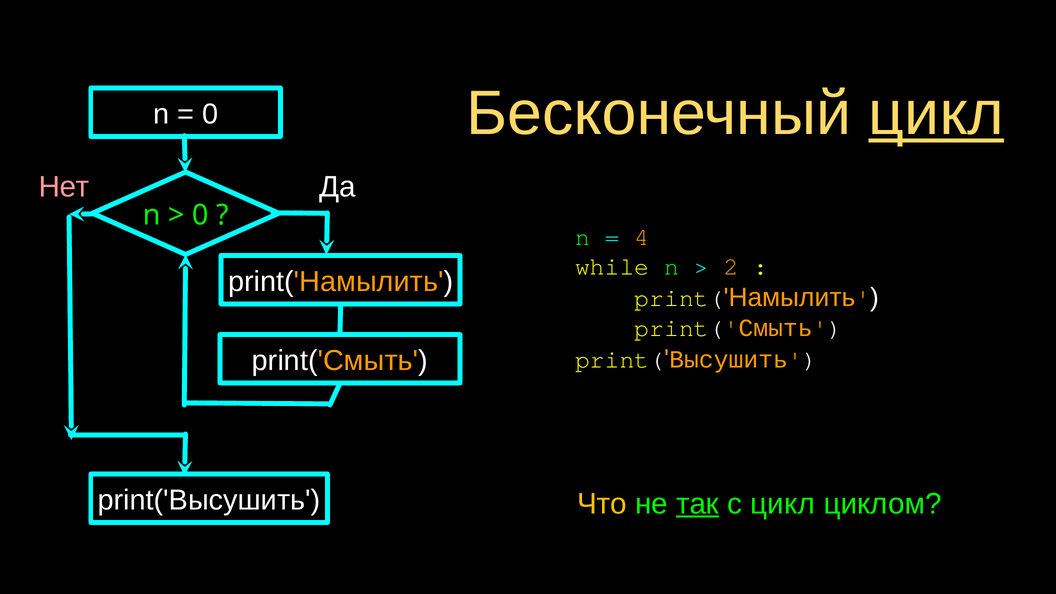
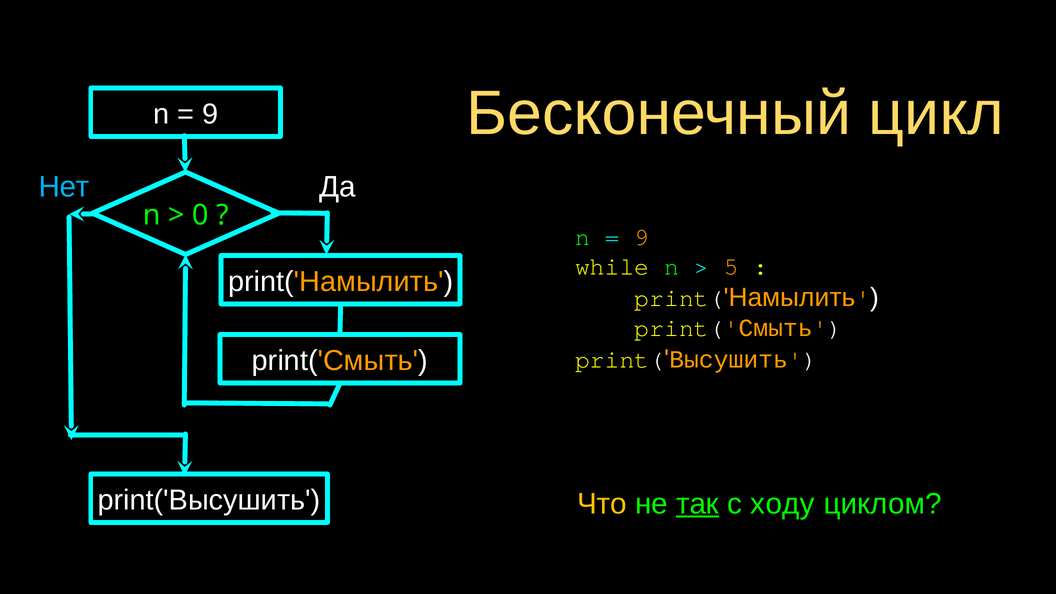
цикл at (936, 113) underline: present -> none
0 at (210, 114): 0 -> 9
Нет colour: pink -> light blue
4 at (642, 237): 4 -> 9
2: 2 -> 5
с цикл: цикл -> ходу
